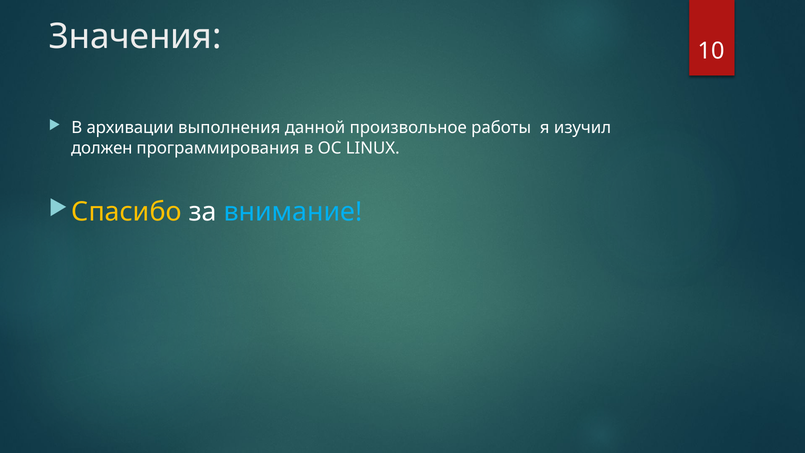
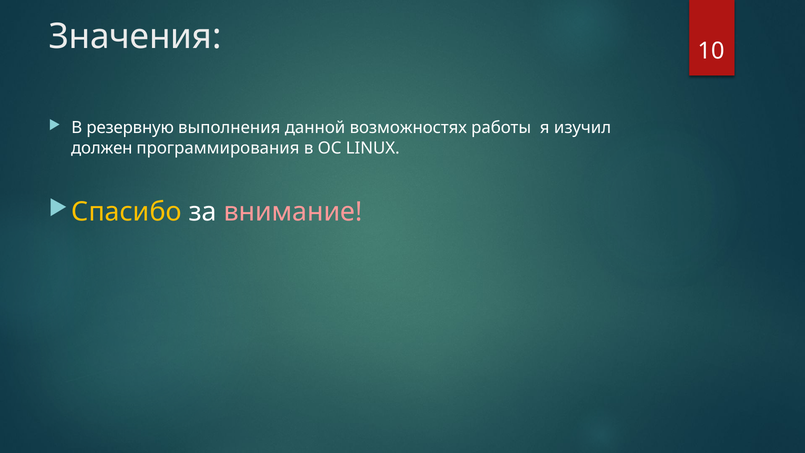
архивации: архивации -> резервную
произвольное: произвольное -> возможностях
внимание colour: light blue -> pink
